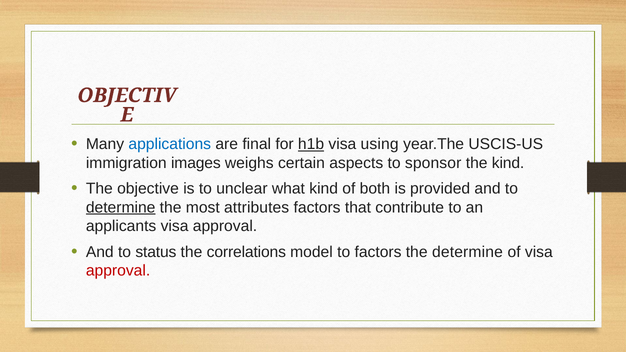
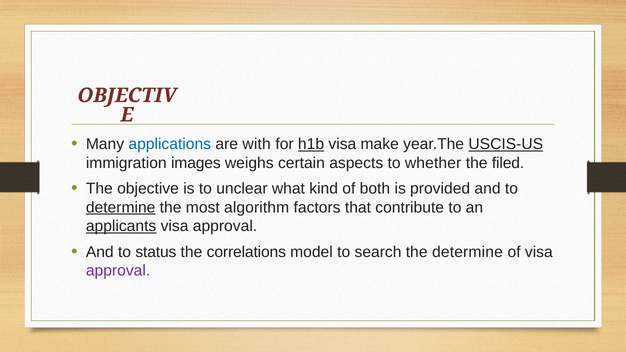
final: final -> with
using: using -> make
USCIS-US underline: none -> present
sponsor: sponsor -> whether
the kind: kind -> filed
attributes: attributes -> algorithm
applicants underline: none -> present
to factors: factors -> search
approval at (118, 271) colour: red -> purple
